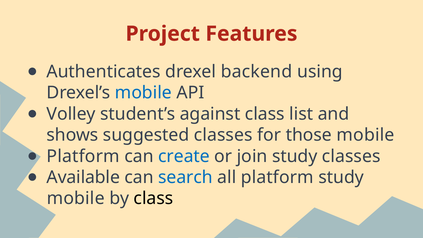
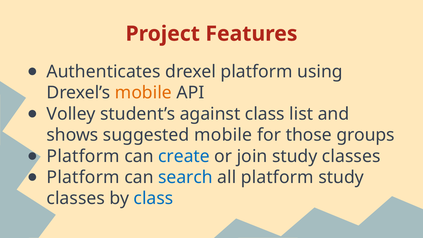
drexel backend: backend -> platform
mobile at (143, 93) colour: blue -> orange
suggested classes: classes -> mobile
those mobile: mobile -> groups
Available at (83, 177): Available -> Platform
mobile at (76, 198): mobile -> classes
class at (154, 198) colour: black -> blue
